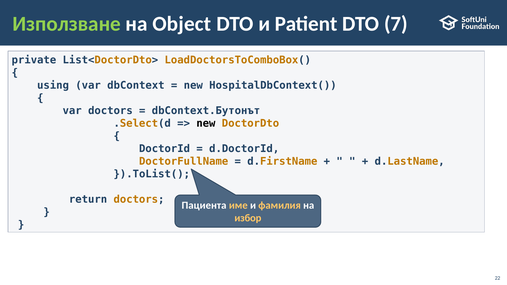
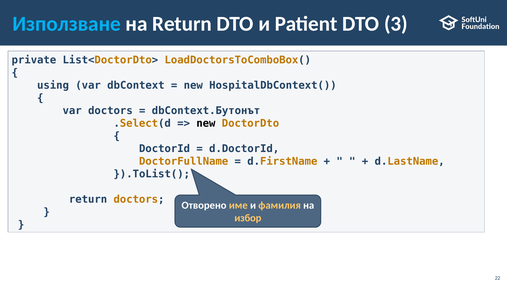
Използване colour: light green -> light blue
на Object: Object -> Return
7: 7 -> 3
Пациента: Пациента -> Отворено
